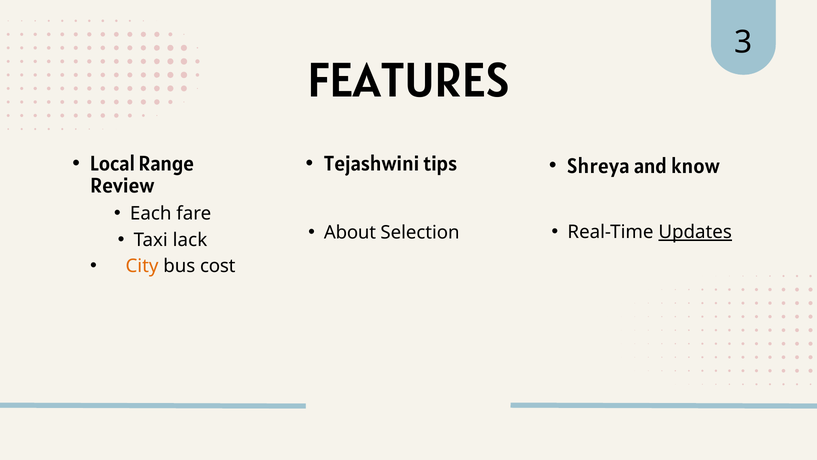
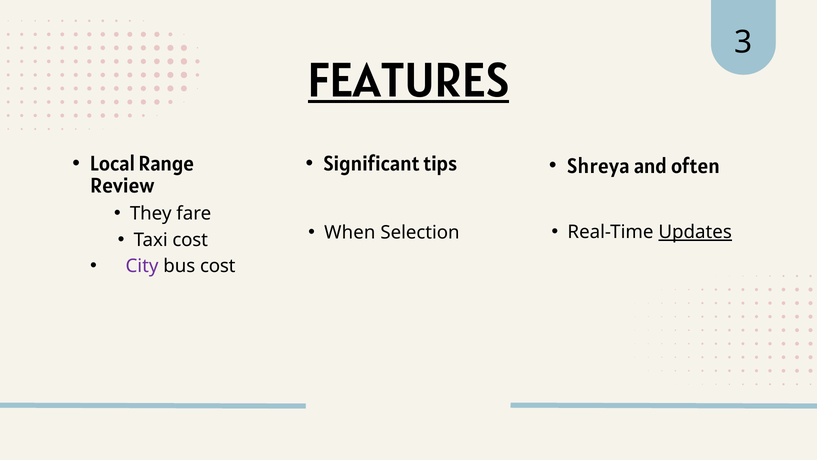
FEATURES underline: none -> present
Tejashwini: Tejashwini -> Significant
know: know -> often
Each: Each -> They
About: About -> When
Taxi lack: lack -> cost
City colour: orange -> purple
